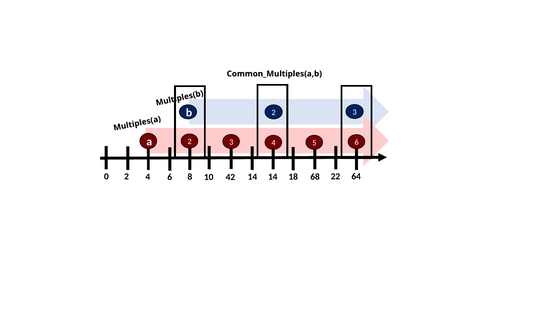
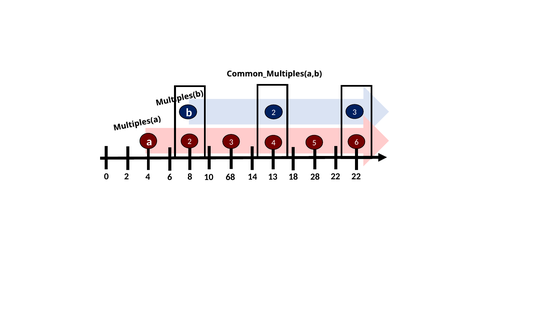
68: 68 -> 28
22 64: 64 -> 22
42: 42 -> 68
14 14: 14 -> 13
